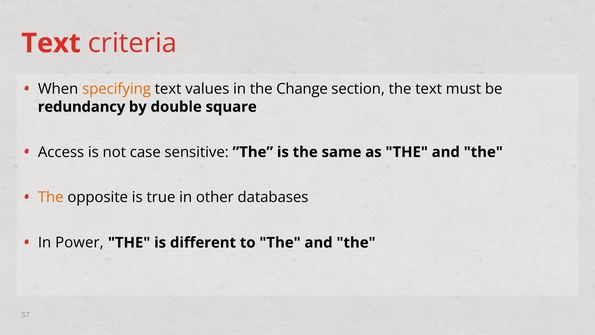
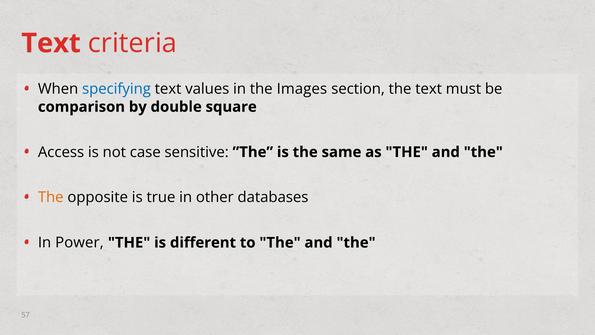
specifying colour: orange -> blue
Change: Change -> Images
redundancy: redundancy -> comparison
